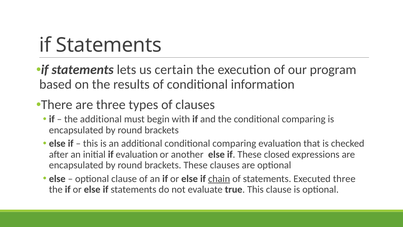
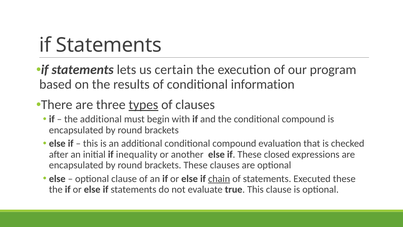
types underline: none -> present
the conditional comparing: comparing -> compound
additional conditional comparing: comparing -> compound
if evaluation: evaluation -> inequality
Executed three: three -> these
